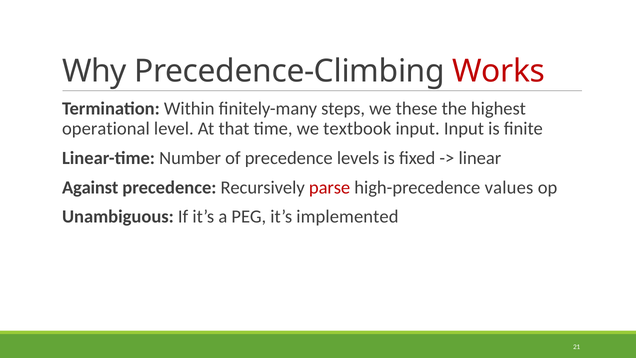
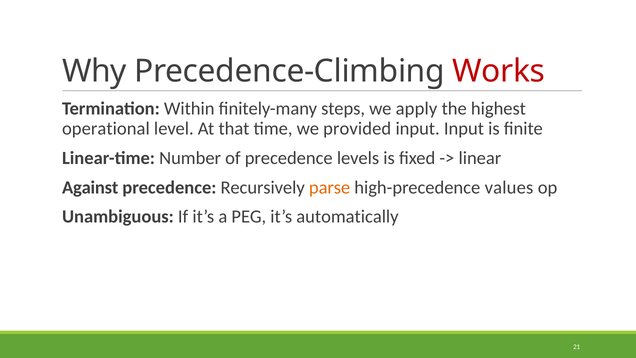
these: these -> apply
textbook: textbook -> provided
parse colour: red -> orange
implemented: implemented -> automatically
